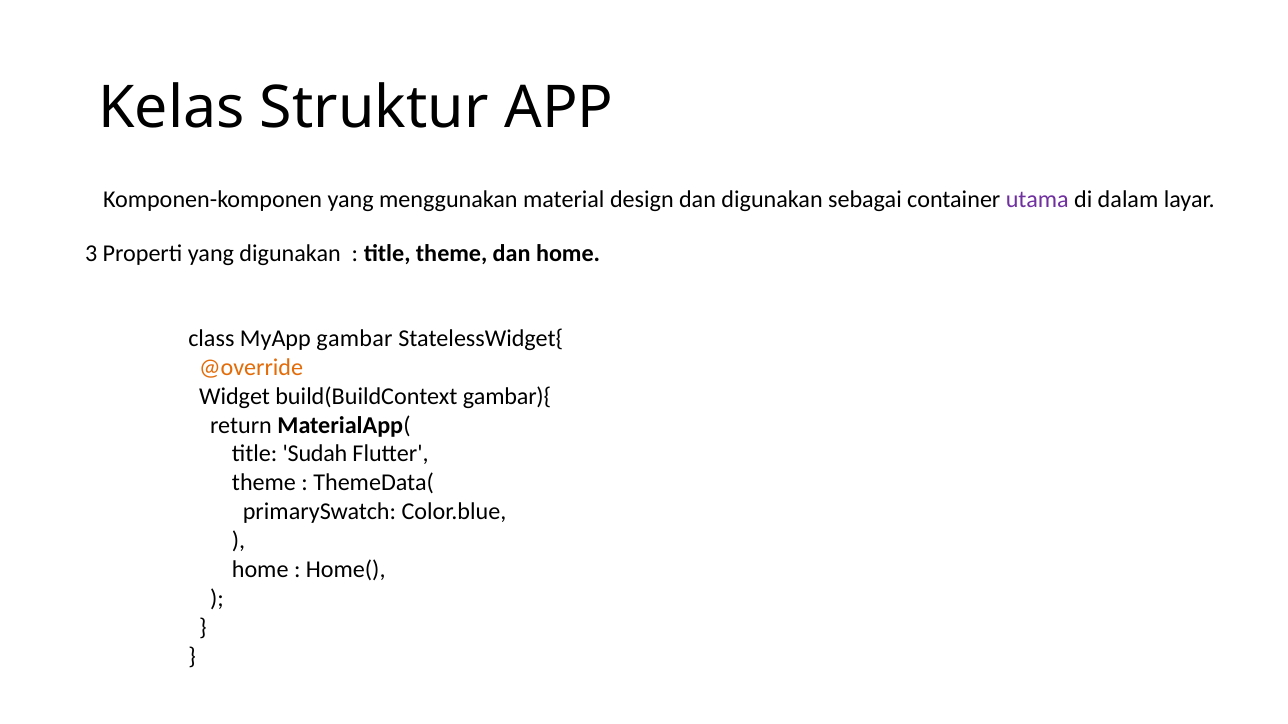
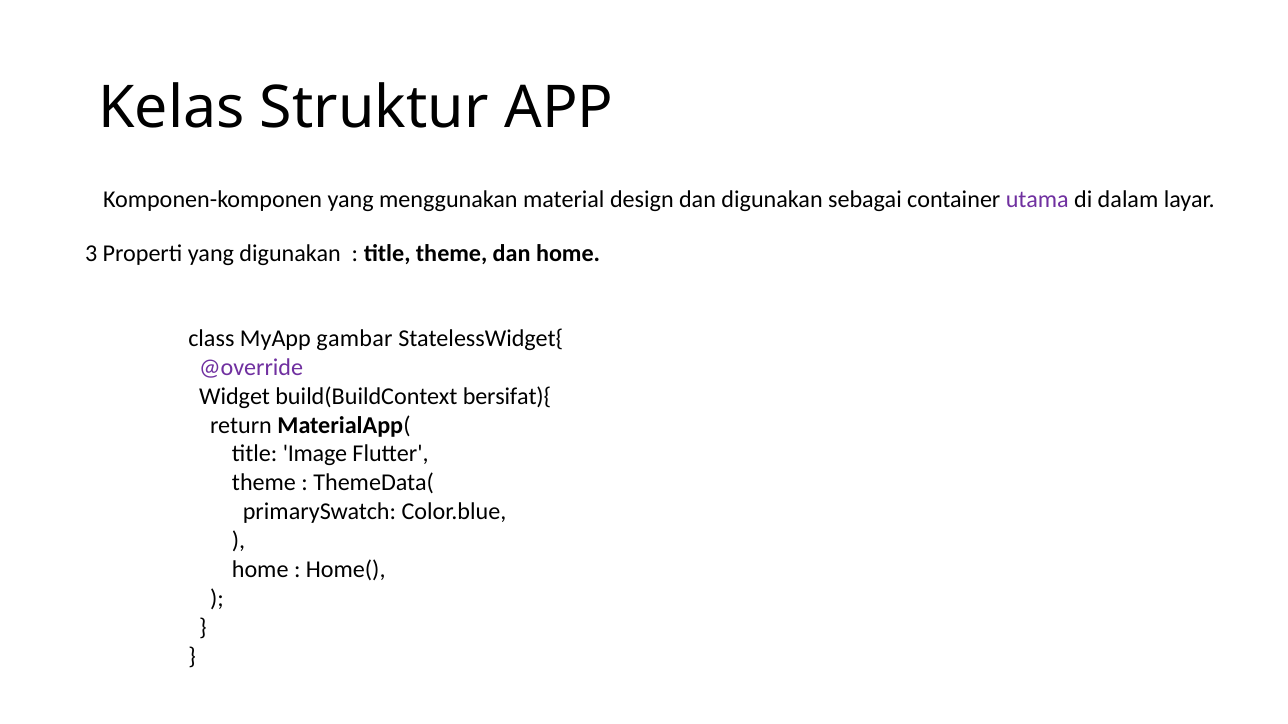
@override colour: orange -> purple
gambar){: gambar){ -> bersifat){
Sudah: Sudah -> Image
